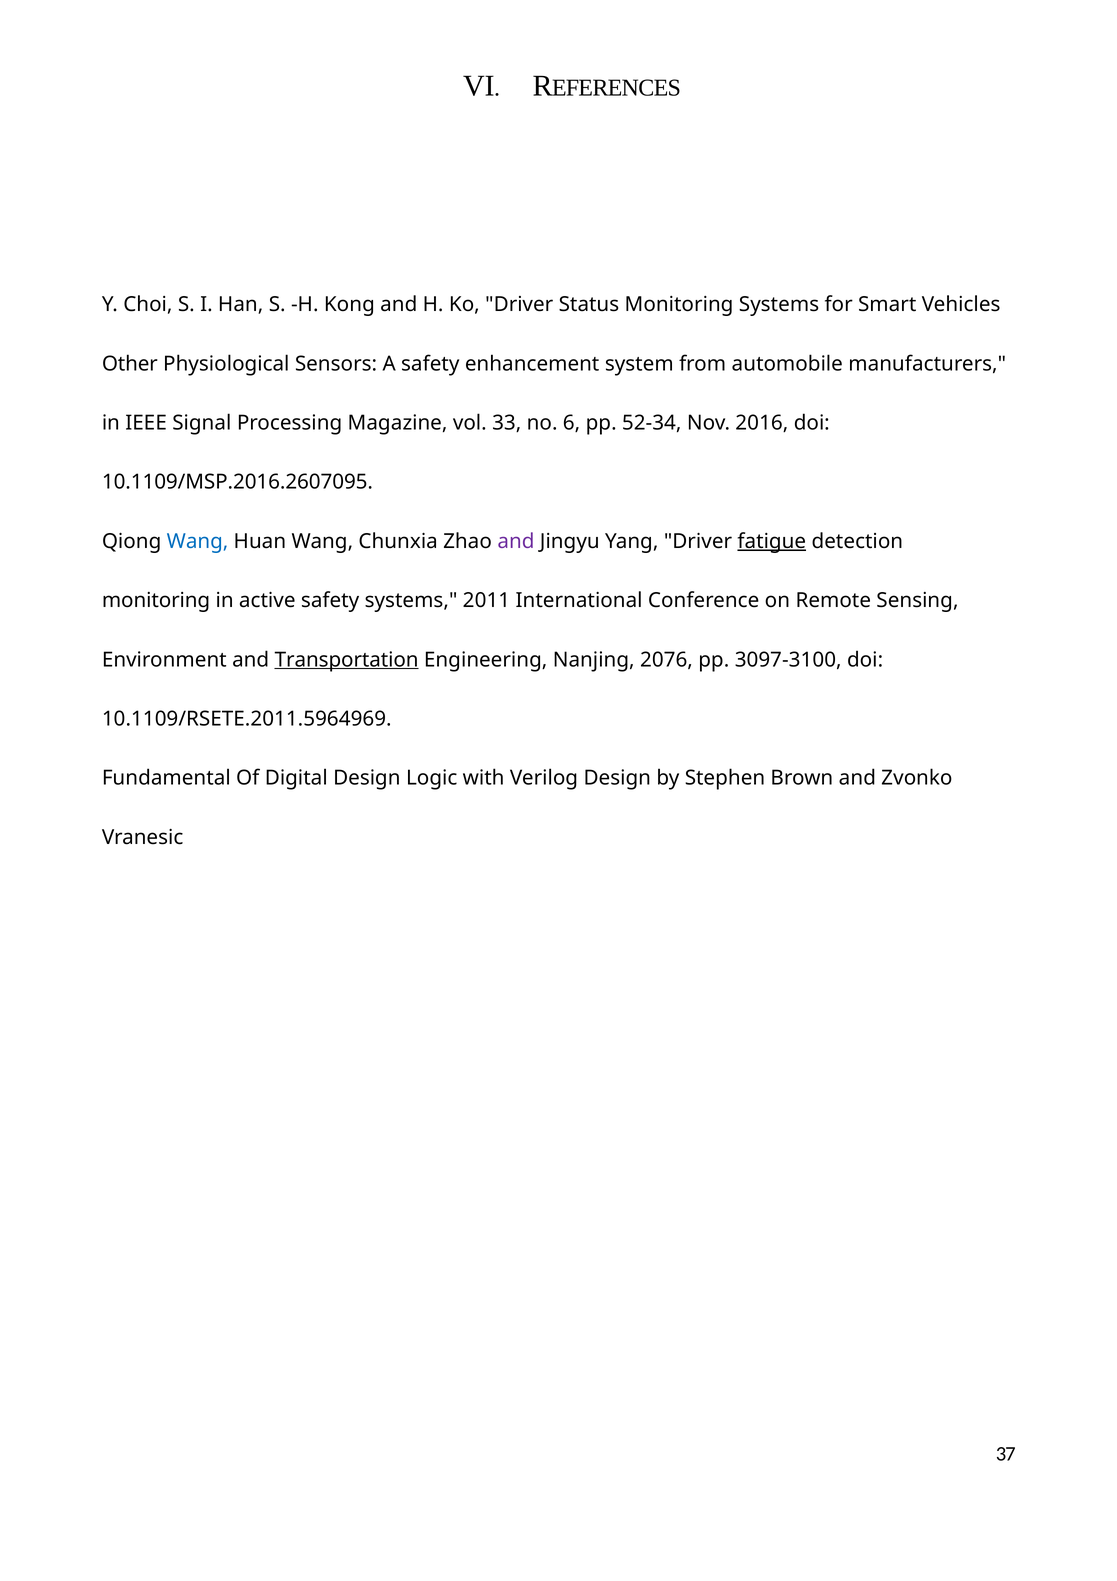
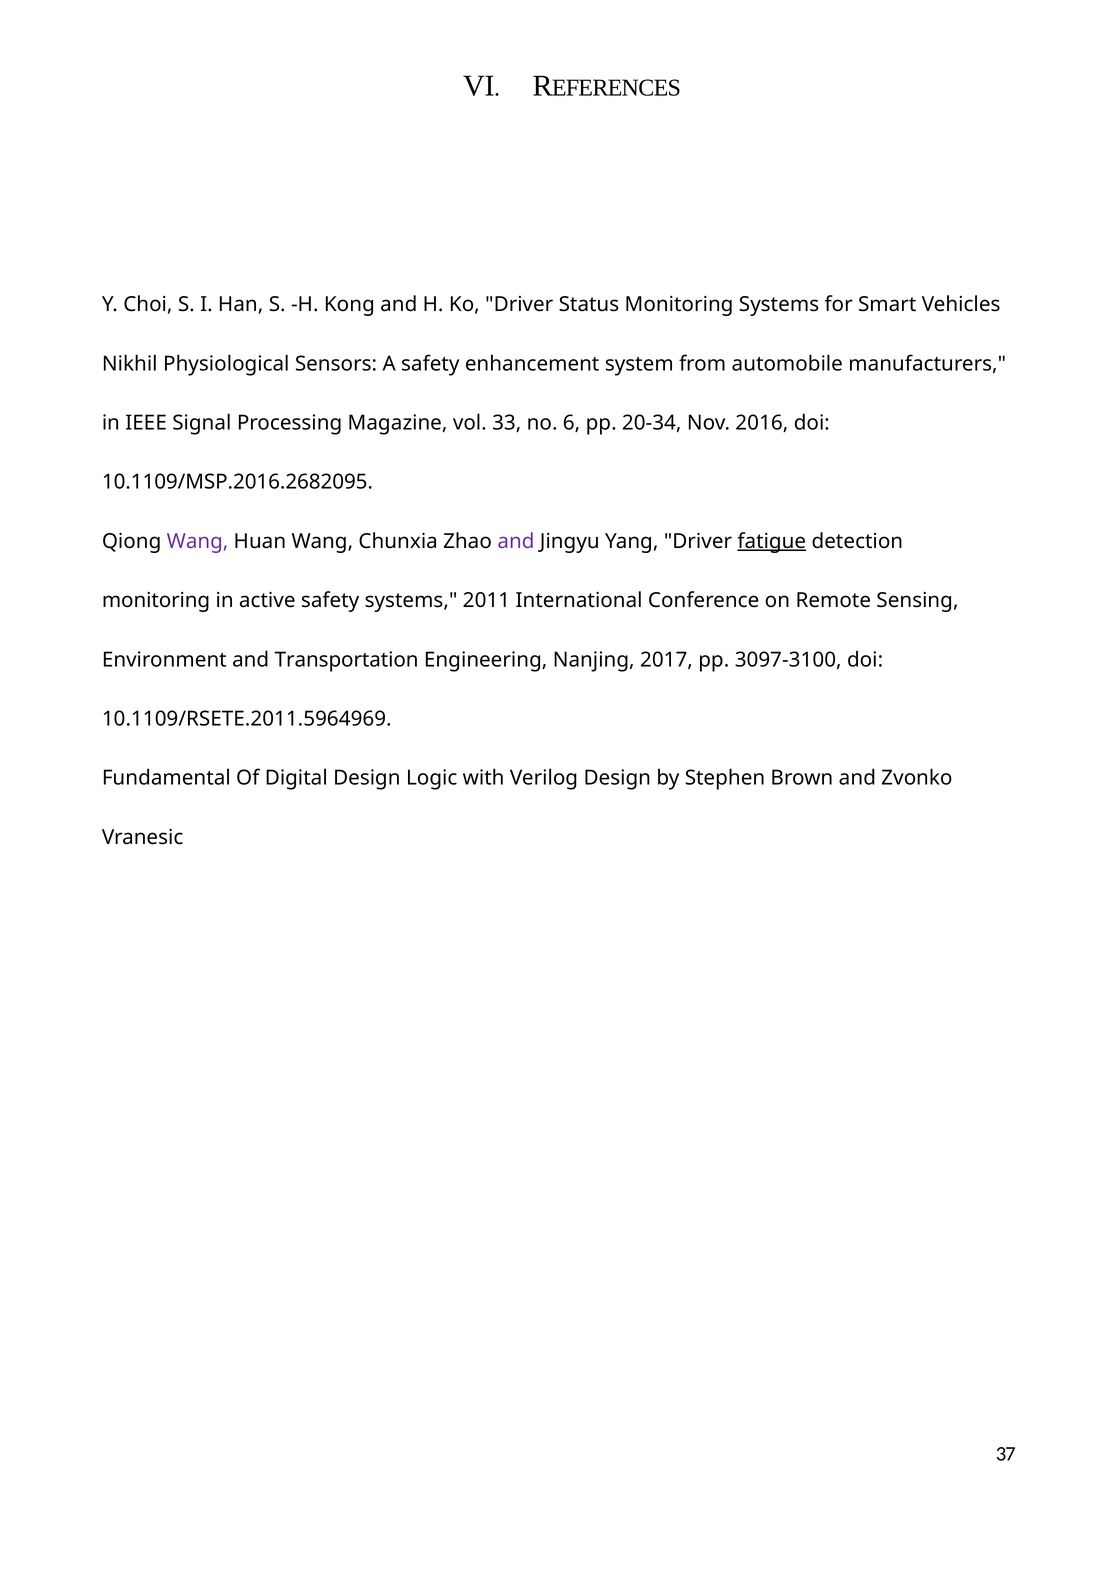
Other: Other -> Nikhil
52-34: 52-34 -> 20-34
10.1109/MSP.2016.2607095: 10.1109/MSP.2016.2607095 -> 10.1109/MSP.2016.2682095
Wang at (198, 541) colour: blue -> purple
Transportation underline: present -> none
2076: 2076 -> 2017
